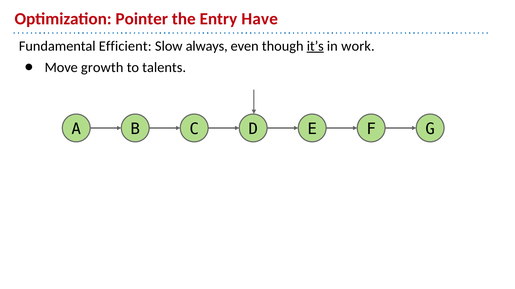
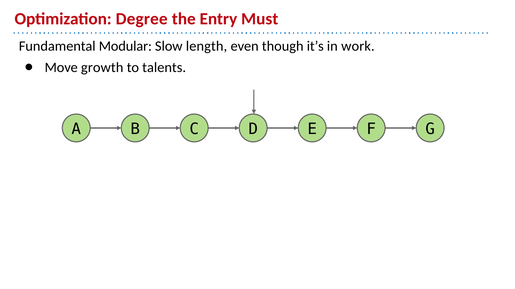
Pointer: Pointer -> Degree
Have: Have -> Must
Efficient: Efficient -> Modular
always: always -> length
it’s underline: present -> none
